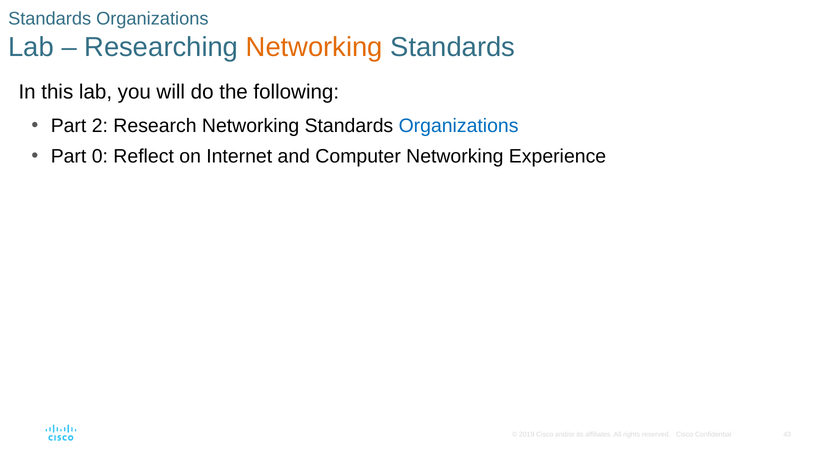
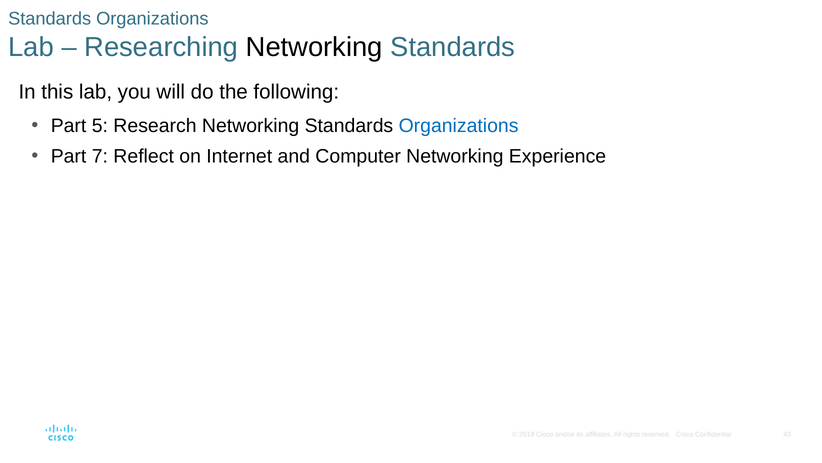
Networking at (314, 47) colour: orange -> black
2: 2 -> 5
0: 0 -> 7
